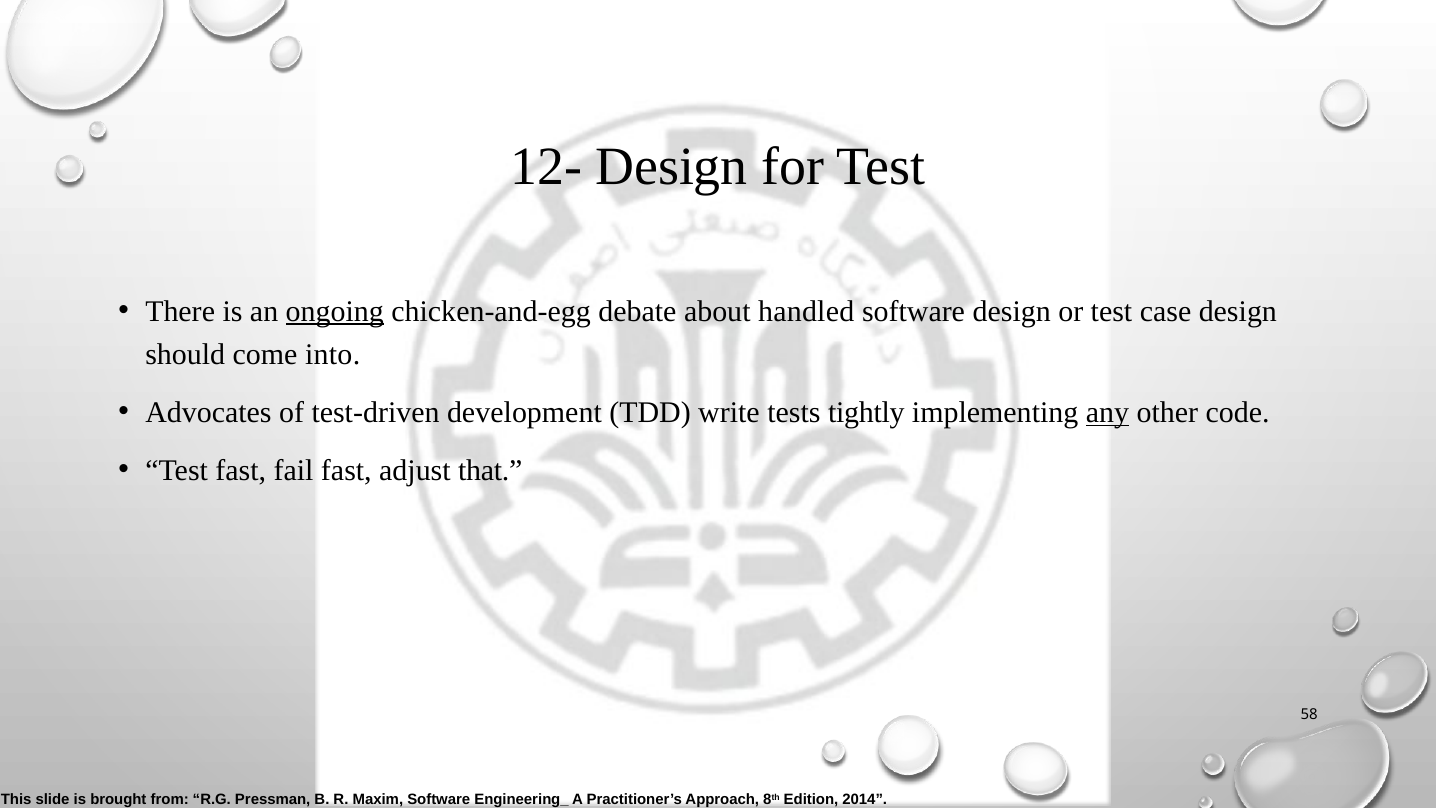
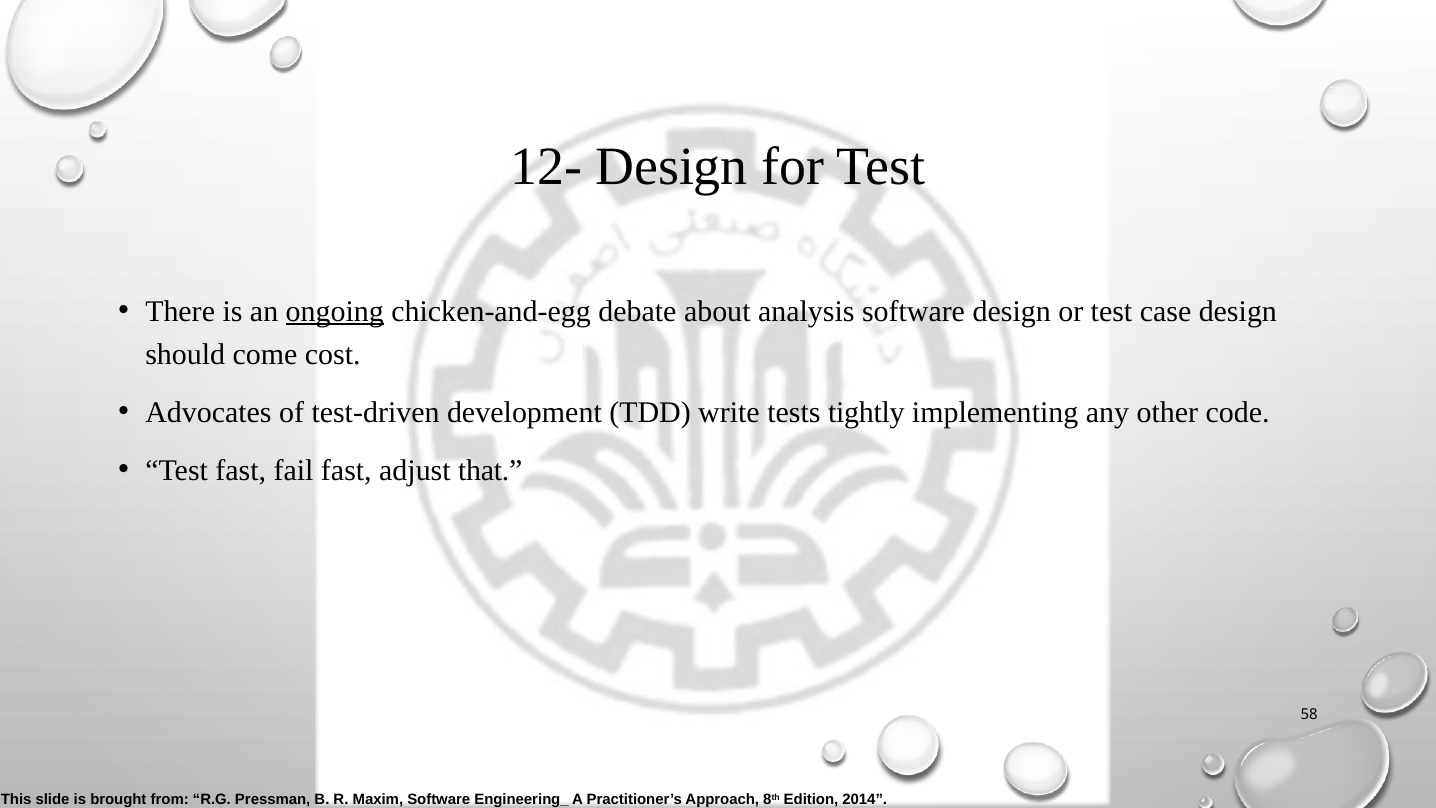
handled: handled -> analysis
into: into -> cost
any underline: present -> none
